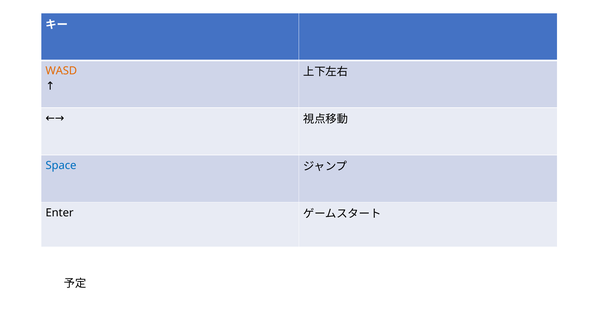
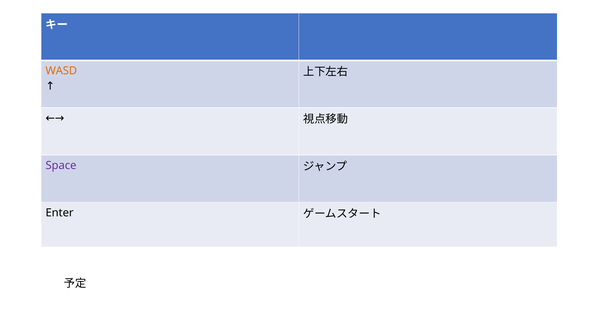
Space colour: blue -> purple
